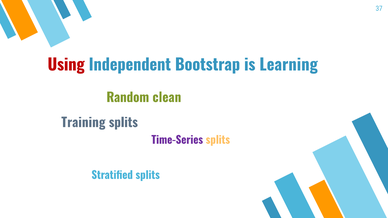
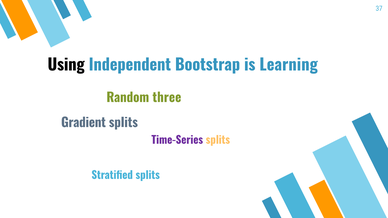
Using colour: red -> black
clean: clean -> three
Training: Training -> Gradient
